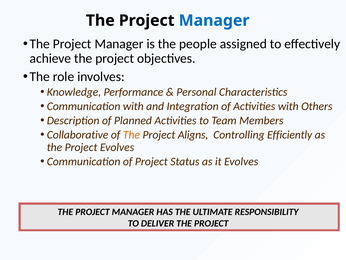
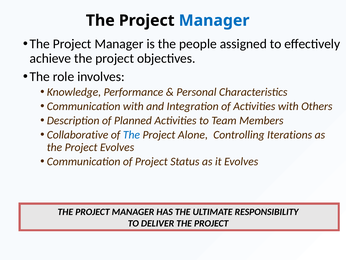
The at (131, 135) colour: orange -> blue
Aligns: Aligns -> Alone
Efficiently: Efficiently -> Iterations
